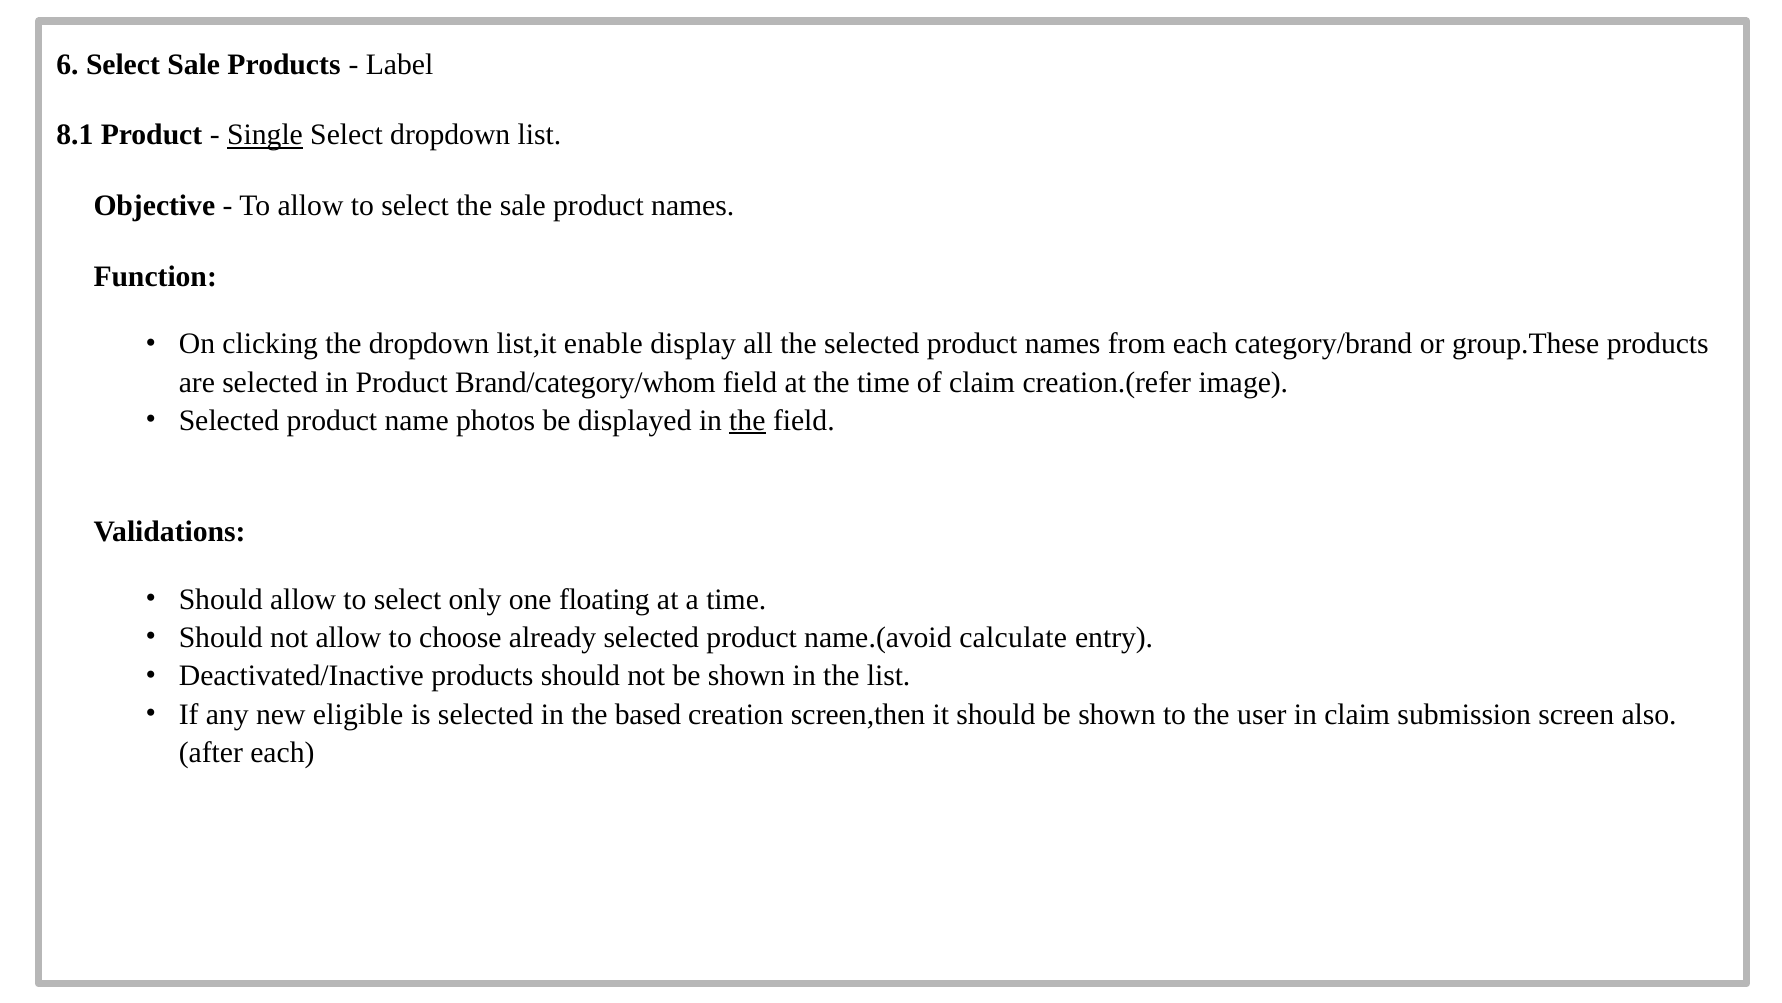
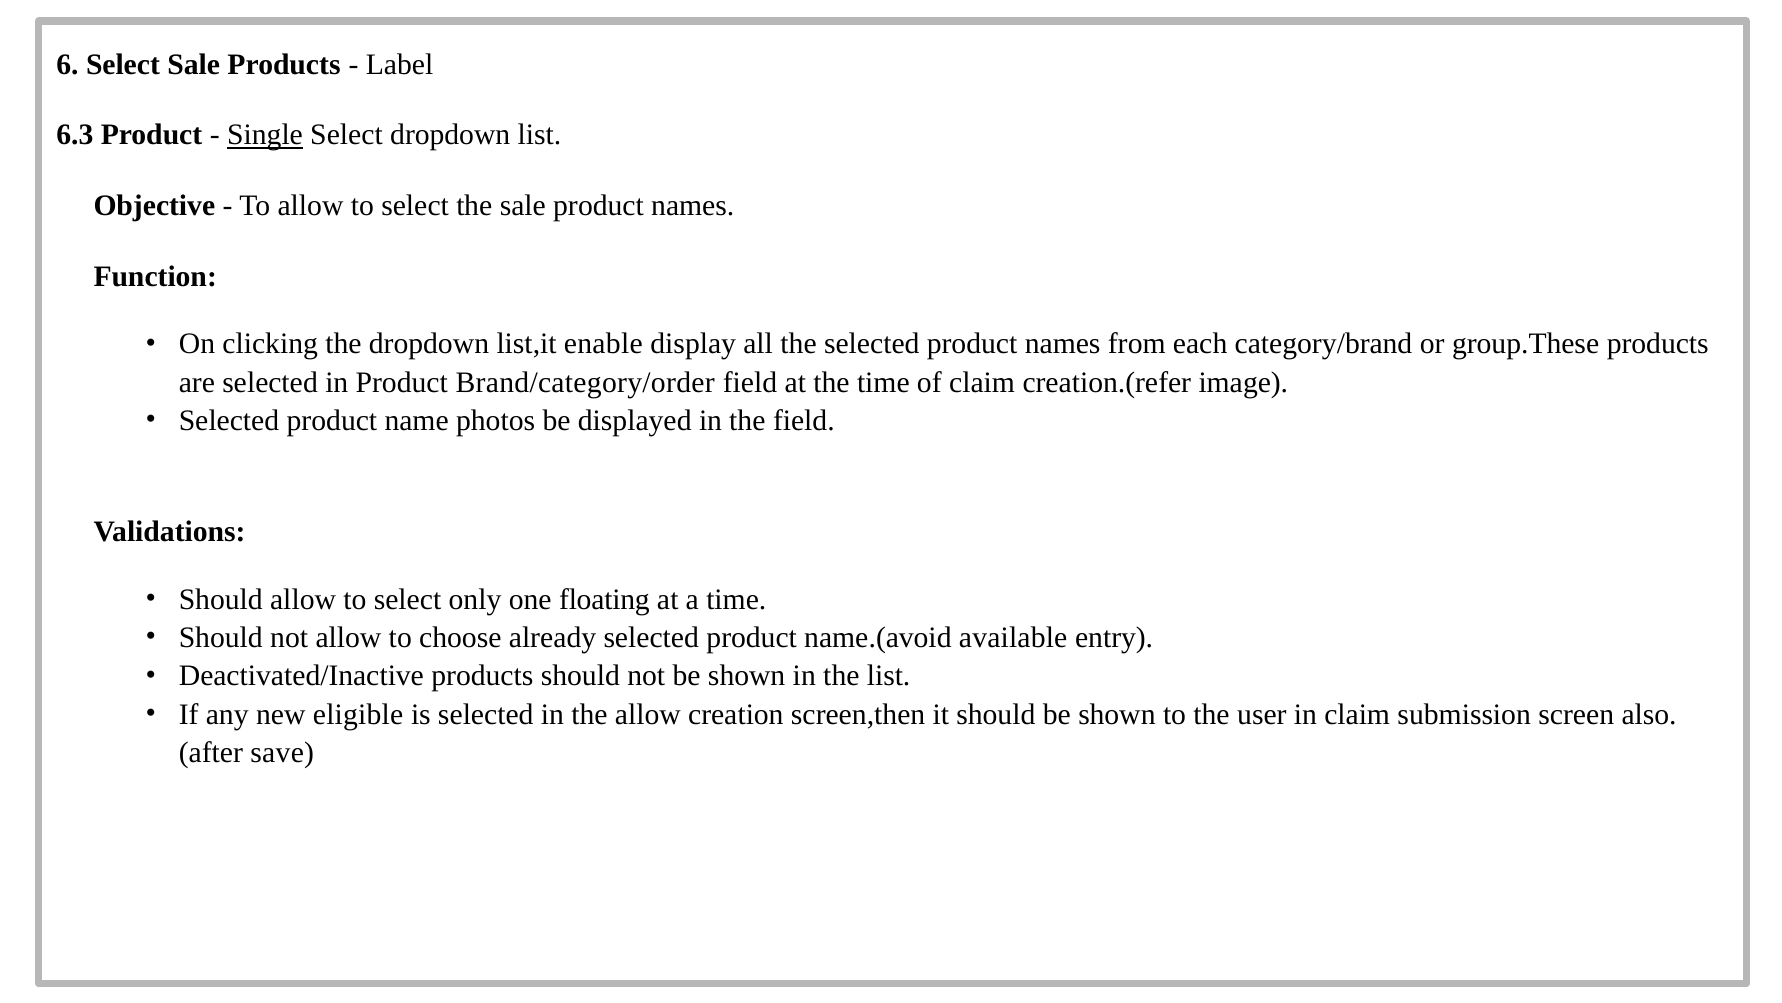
8.1: 8.1 -> 6.3
Brand/category/whom: Brand/category/whom -> Brand/category/order
the at (747, 420) underline: present -> none
calculate: calculate -> available
the based: based -> allow
each at (282, 752): each -> save
